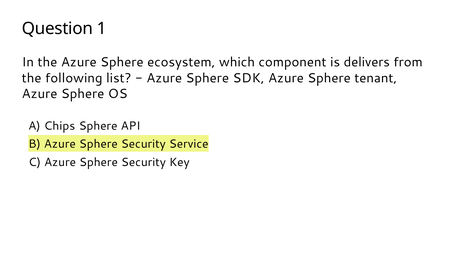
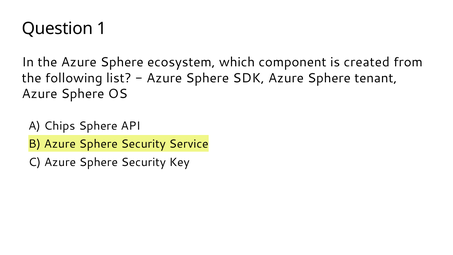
delivers: delivers -> created
